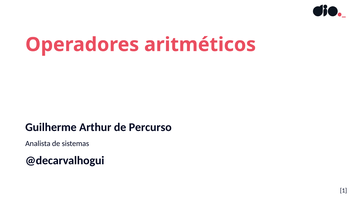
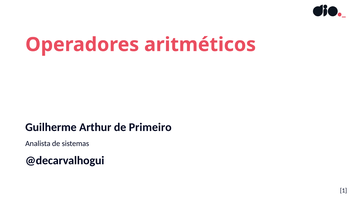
Percurso: Percurso -> Primeiro
